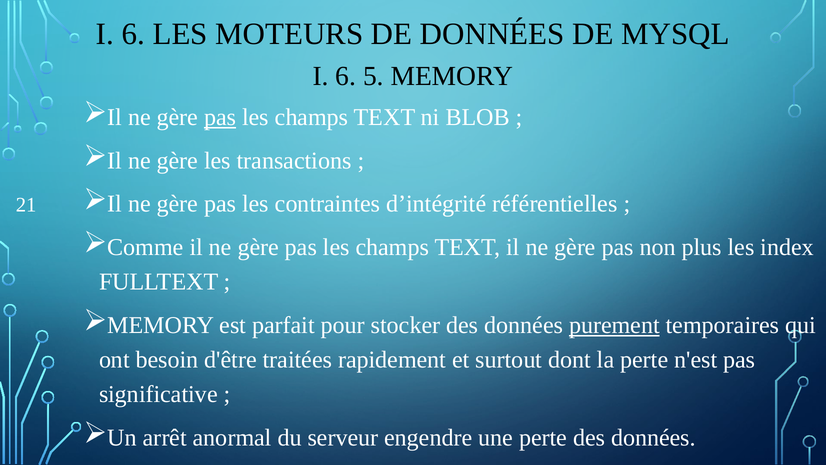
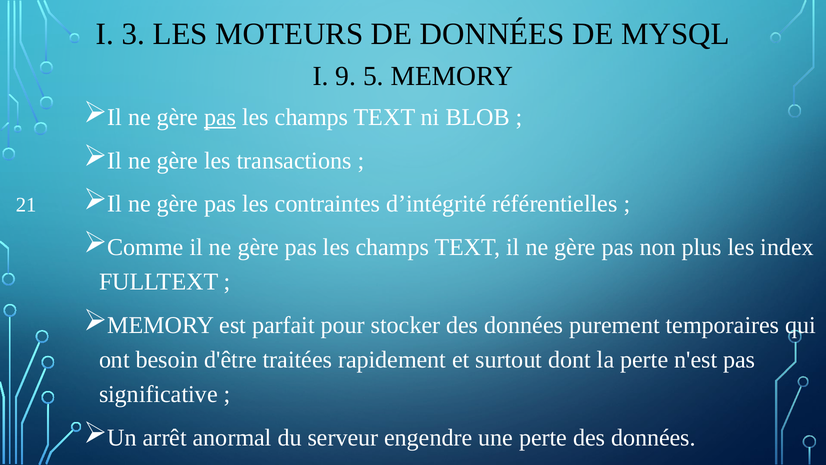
6 at (133, 34): 6 -> 3
6 at (346, 76): 6 -> 9
purement underline: present -> none
